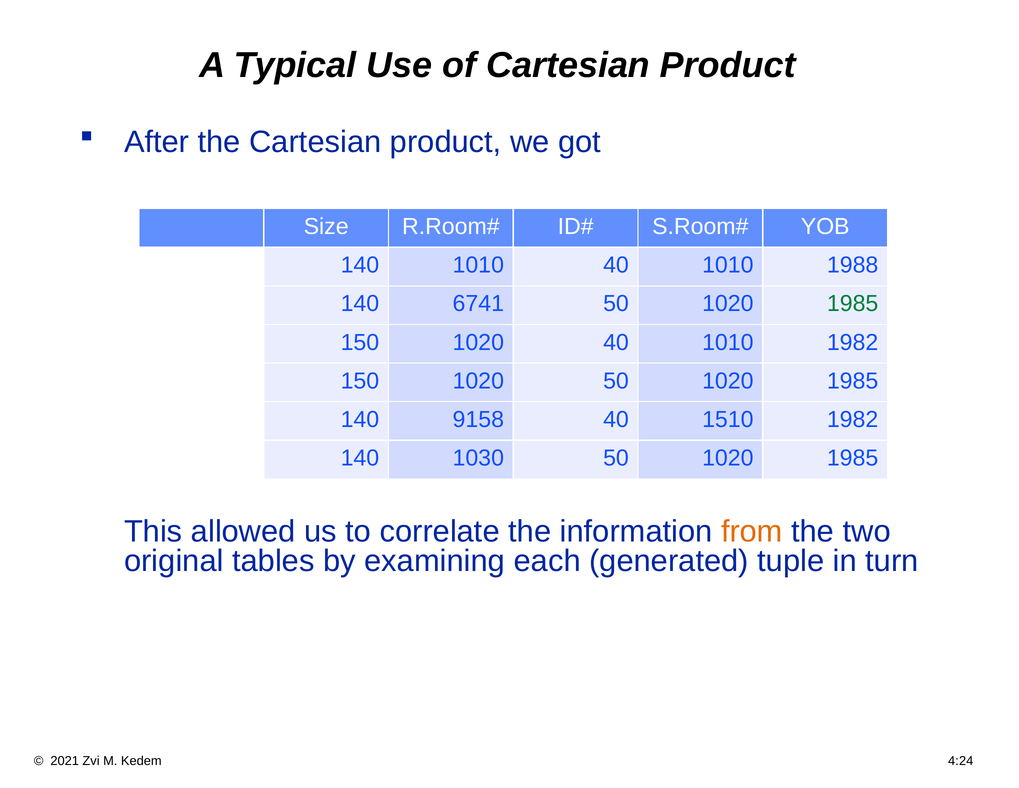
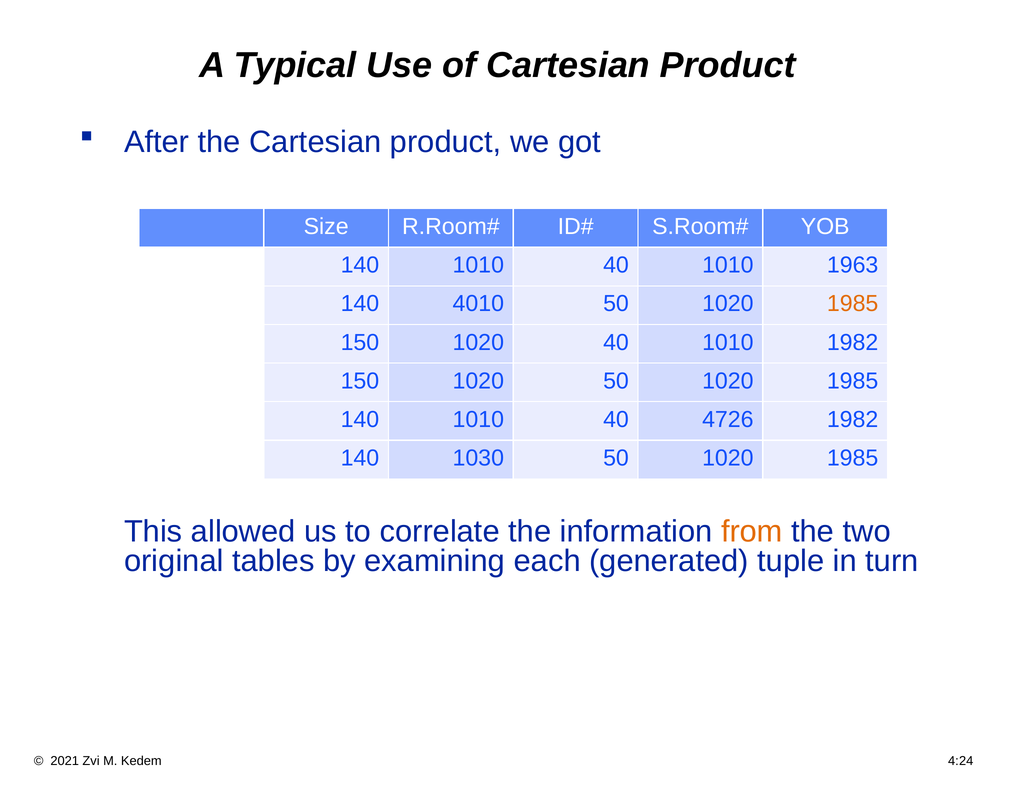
1988: 1988 -> 1963
6741: 6741 -> 4010
1985 at (853, 304) colour: green -> orange
9158 at (478, 419): 9158 -> 1010
1510: 1510 -> 4726
